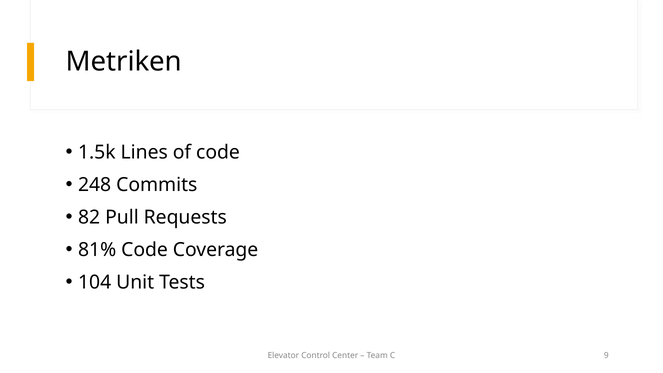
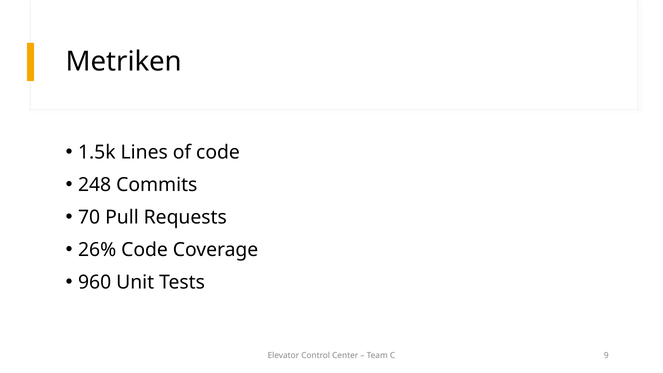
82: 82 -> 70
81%: 81% -> 26%
104: 104 -> 960
